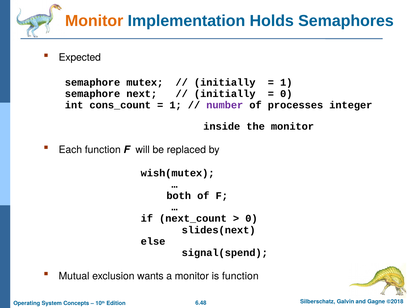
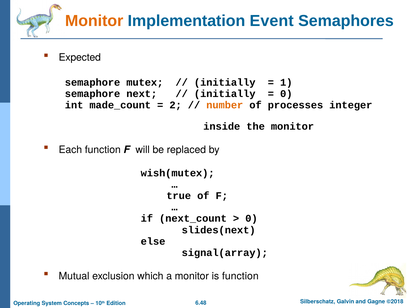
Holds: Holds -> Event
cons_count: cons_count -> made_count
1 at (176, 105): 1 -> 2
number colour: purple -> orange
both: both -> true
signal(spend: signal(spend -> signal(array
wants: wants -> which
